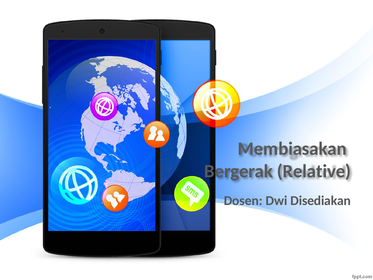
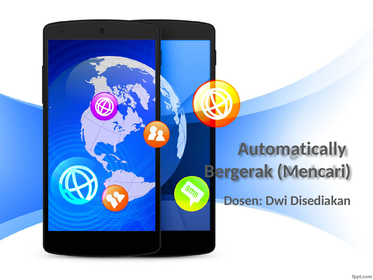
Membiasakan: Membiasakan -> Automatically
Relative: Relative -> Mencari
